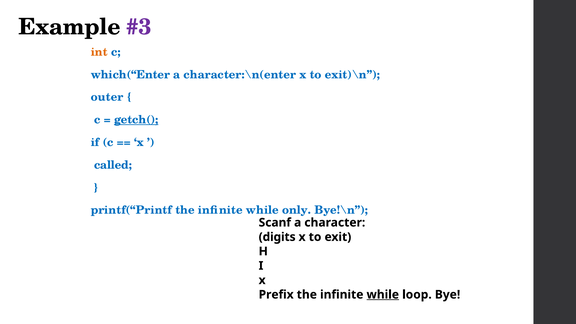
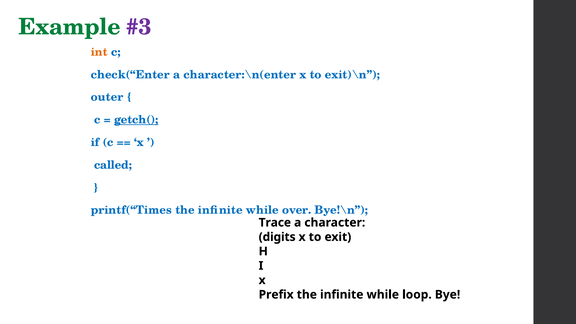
Example colour: black -> green
which(“Enter: which(“Enter -> check(“Enter
printf(“Printf: printf(“Printf -> printf(“Times
only: only -> over
Scanf: Scanf -> Trace
while at (383, 295) underline: present -> none
